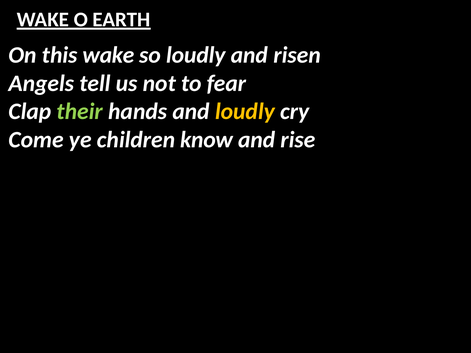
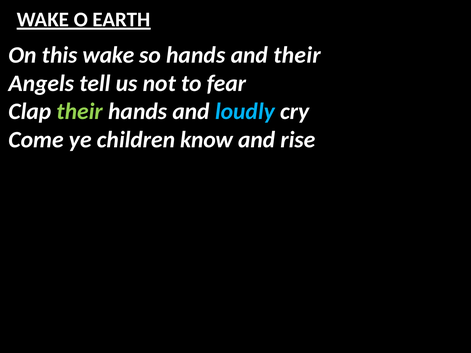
so loudly: loudly -> hands
and risen: risen -> their
loudly at (245, 112) colour: yellow -> light blue
